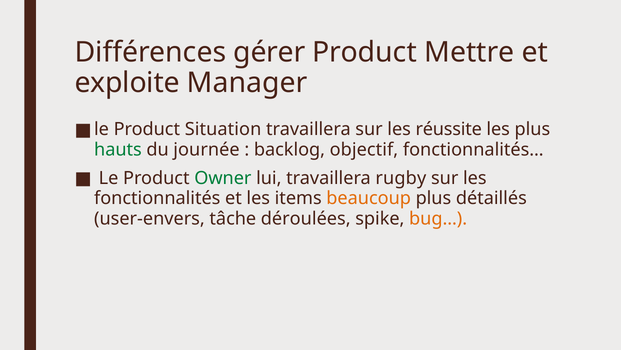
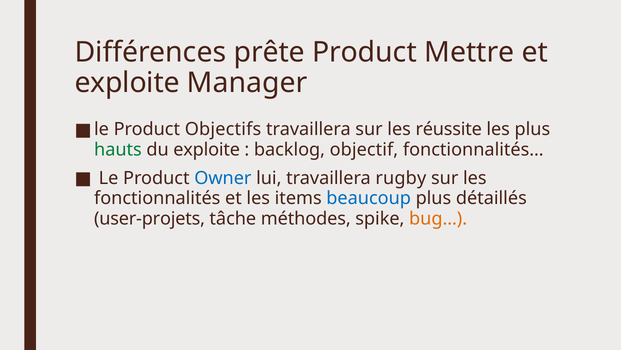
gérer: gérer -> prête
Situation: Situation -> Objectifs
du journée: journée -> exploite
Owner colour: green -> blue
beaucoup colour: orange -> blue
user-envers: user-envers -> user-projets
déroulées: déroulées -> méthodes
